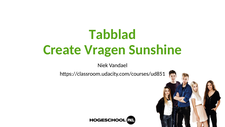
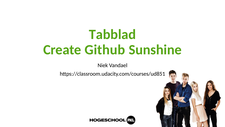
Vragen: Vragen -> Github
